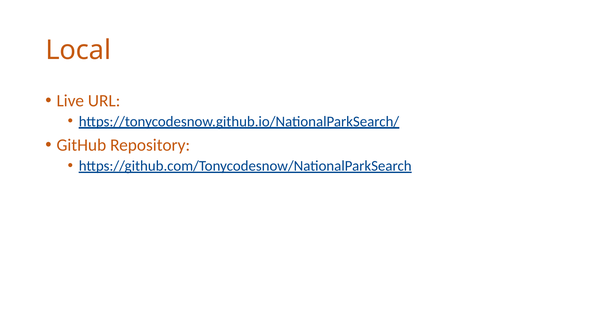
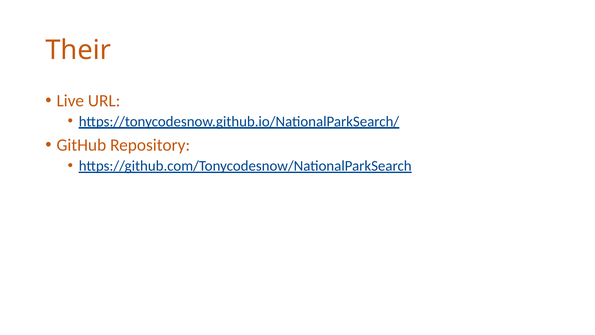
Local: Local -> Their
